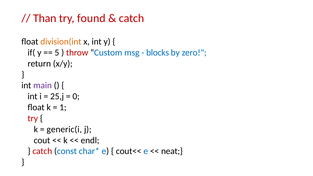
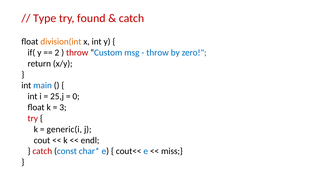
Than: Than -> Type
5: 5 -> 2
blocks at (158, 53): blocks -> throw
main colour: purple -> blue
1: 1 -> 3
neat: neat -> miss
